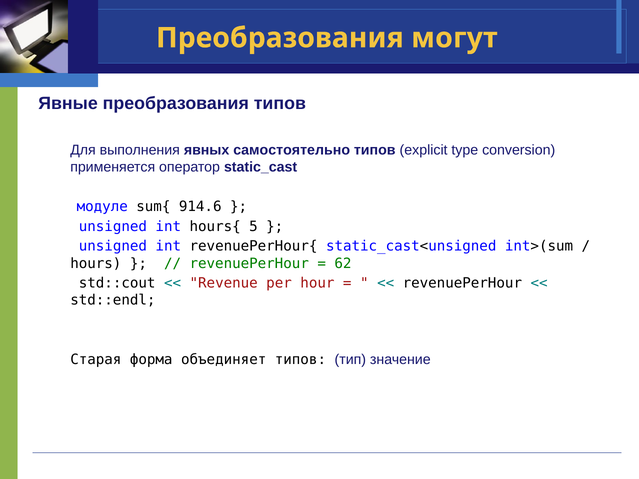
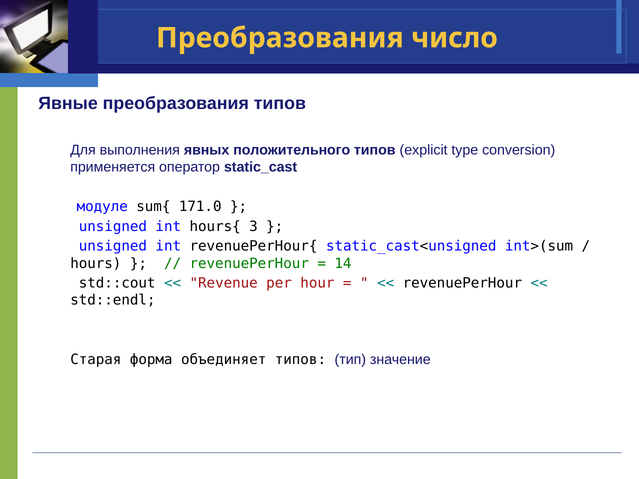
могут: могут -> число
самостоятельно: самостоятельно -> положительного
914.6: 914.6 -> 171.0
5: 5 -> 3
62: 62 -> 14
